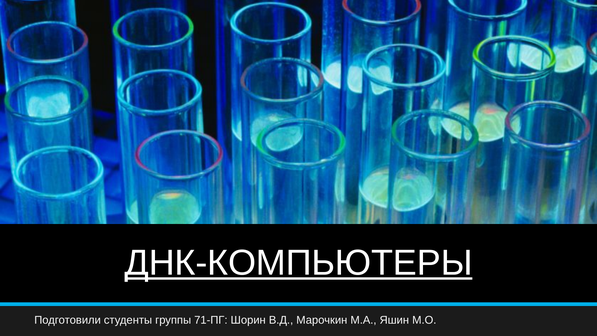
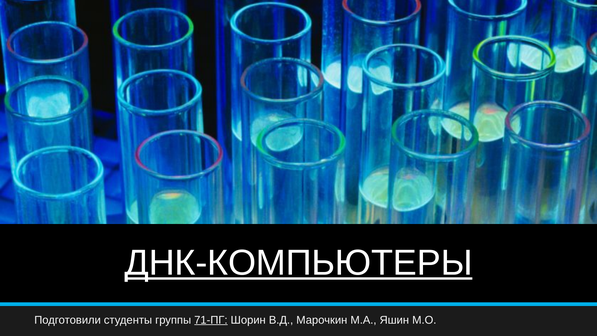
71-ПГ underline: none -> present
